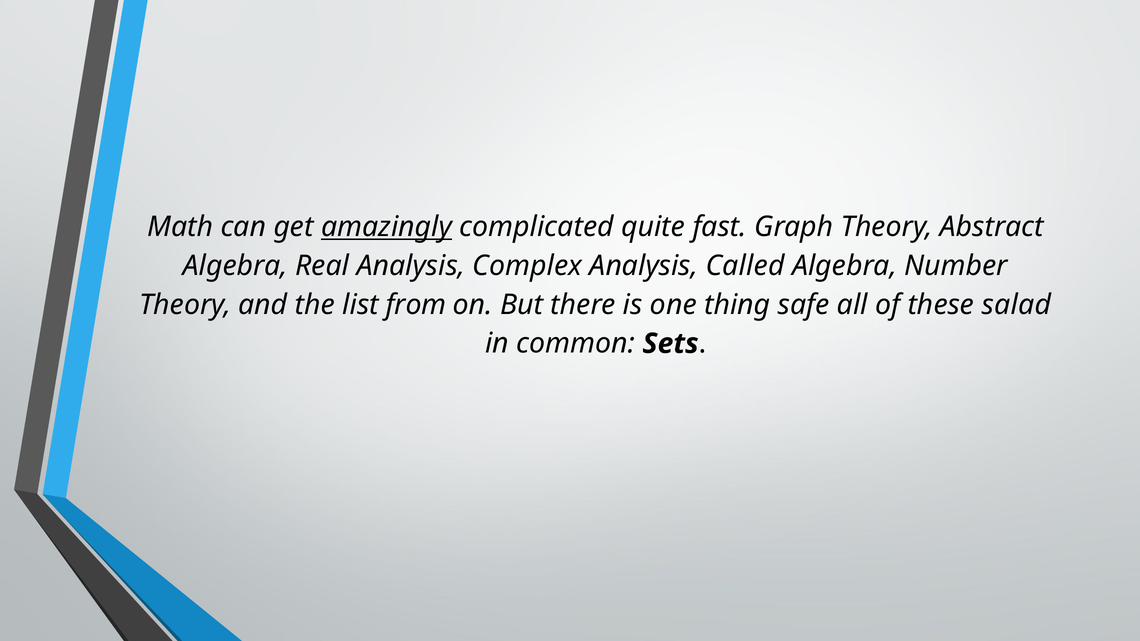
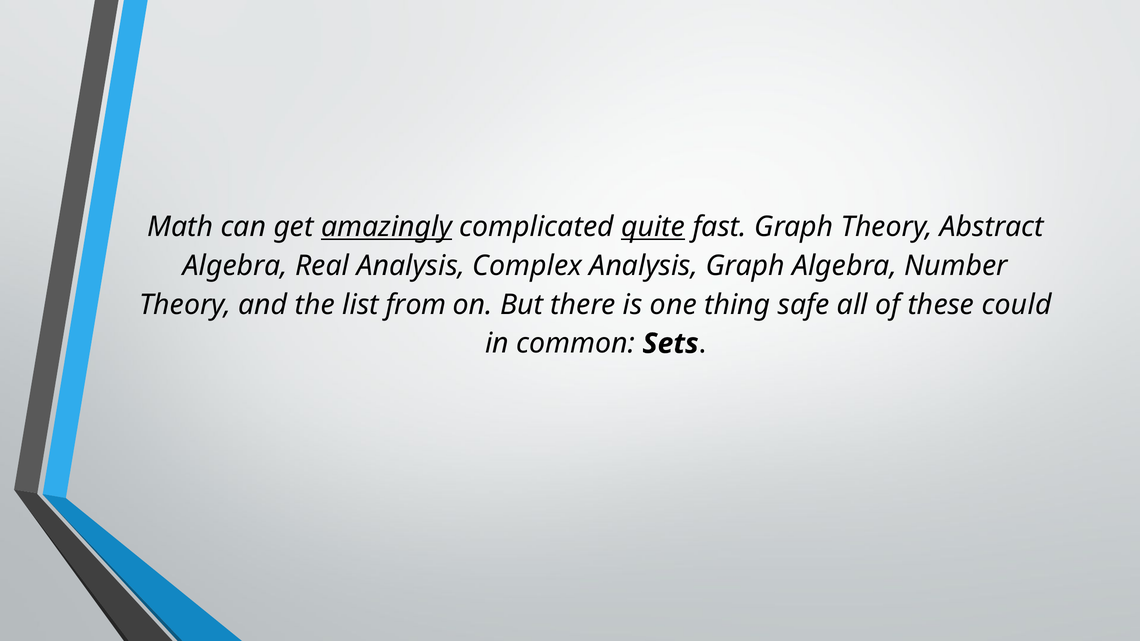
quite underline: none -> present
Analysis Called: Called -> Graph
salad: salad -> could
